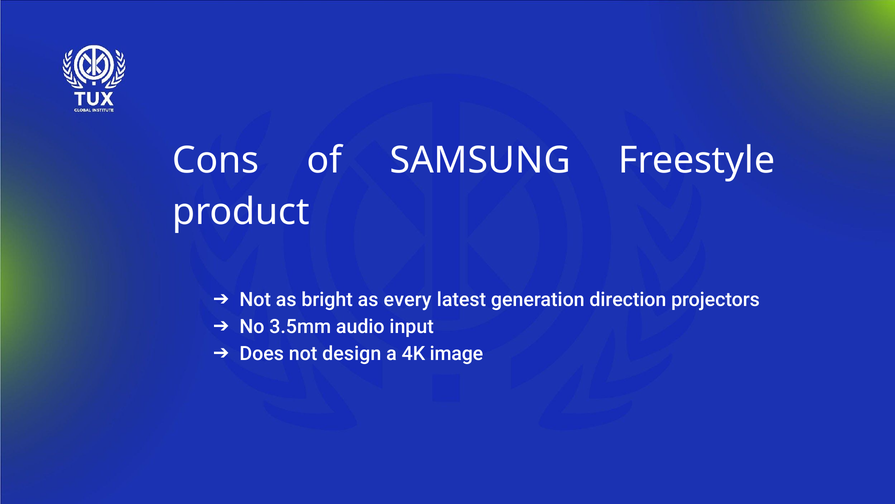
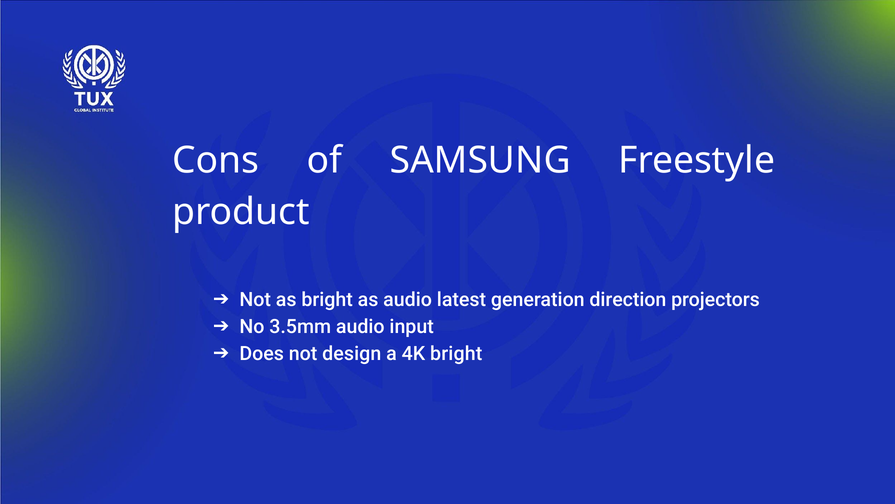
as every: every -> audio
4K image: image -> bright
